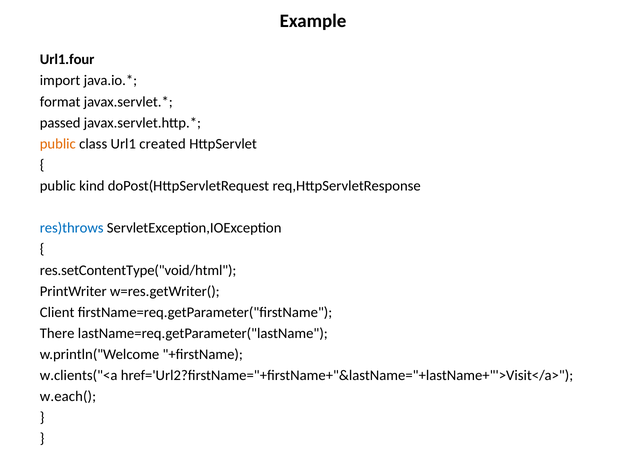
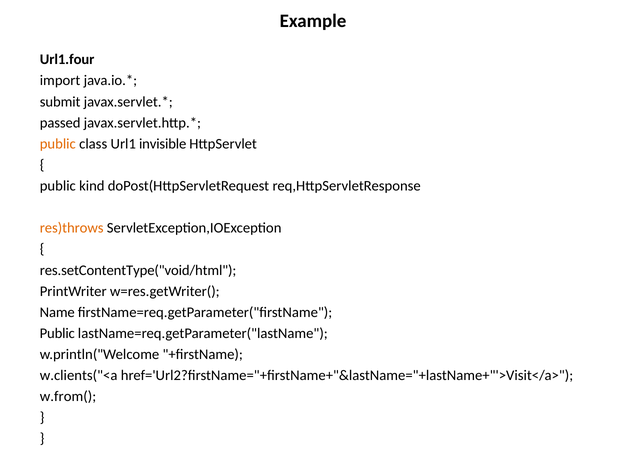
format: format -> submit
created: created -> invisible
res)throws colour: blue -> orange
Client: Client -> Name
There at (57, 333): There -> Public
w.each(: w.each( -> w.from(
